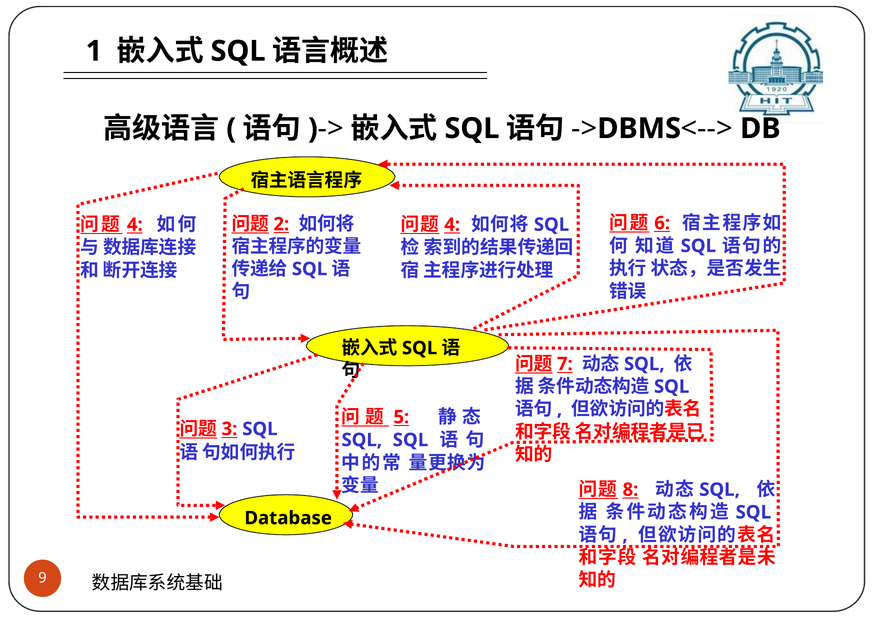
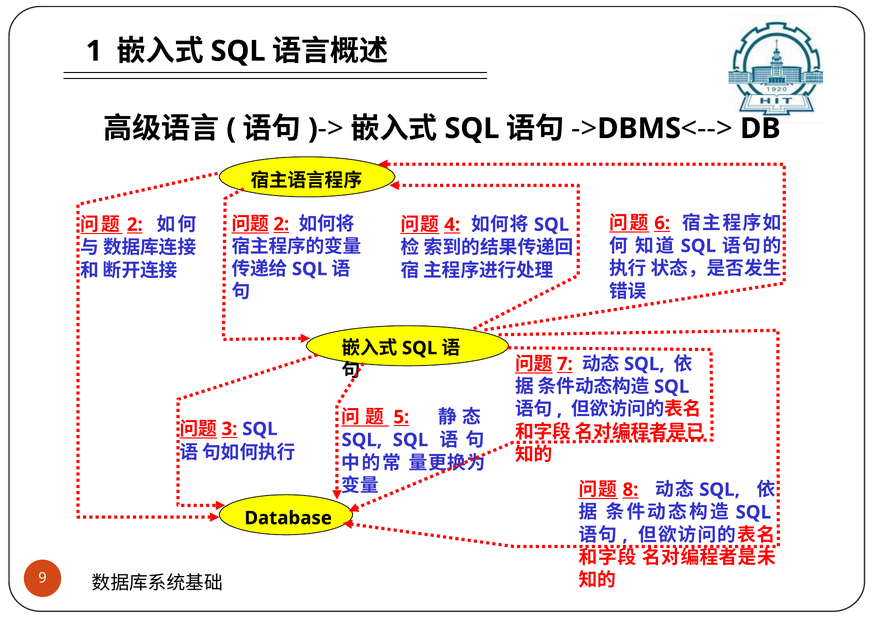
4 at (135, 225): 4 -> 2
